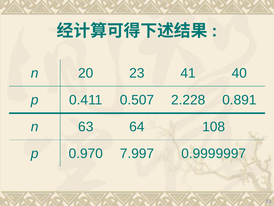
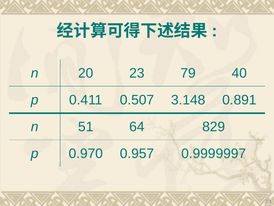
41: 41 -> 79
2.228: 2.228 -> 3.148
63: 63 -> 51
108: 108 -> 829
7.997: 7.997 -> 0.957
